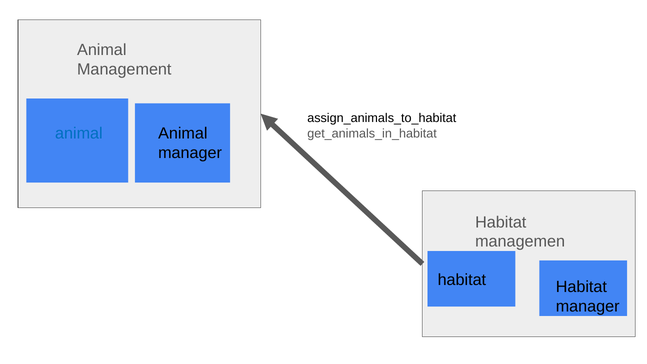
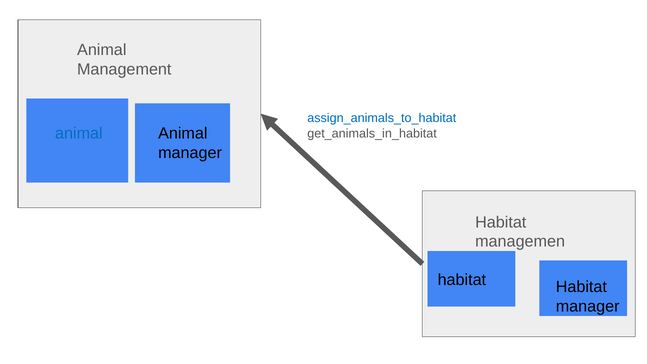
assign_animals_to_habitat colour: black -> blue
